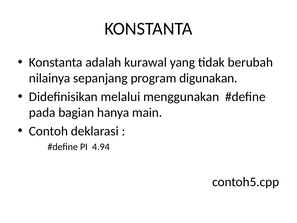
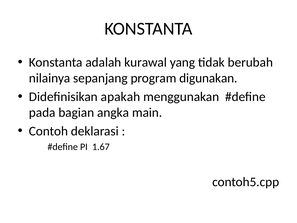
melalui: melalui -> apakah
hanya: hanya -> angka
4.94: 4.94 -> 1.67
